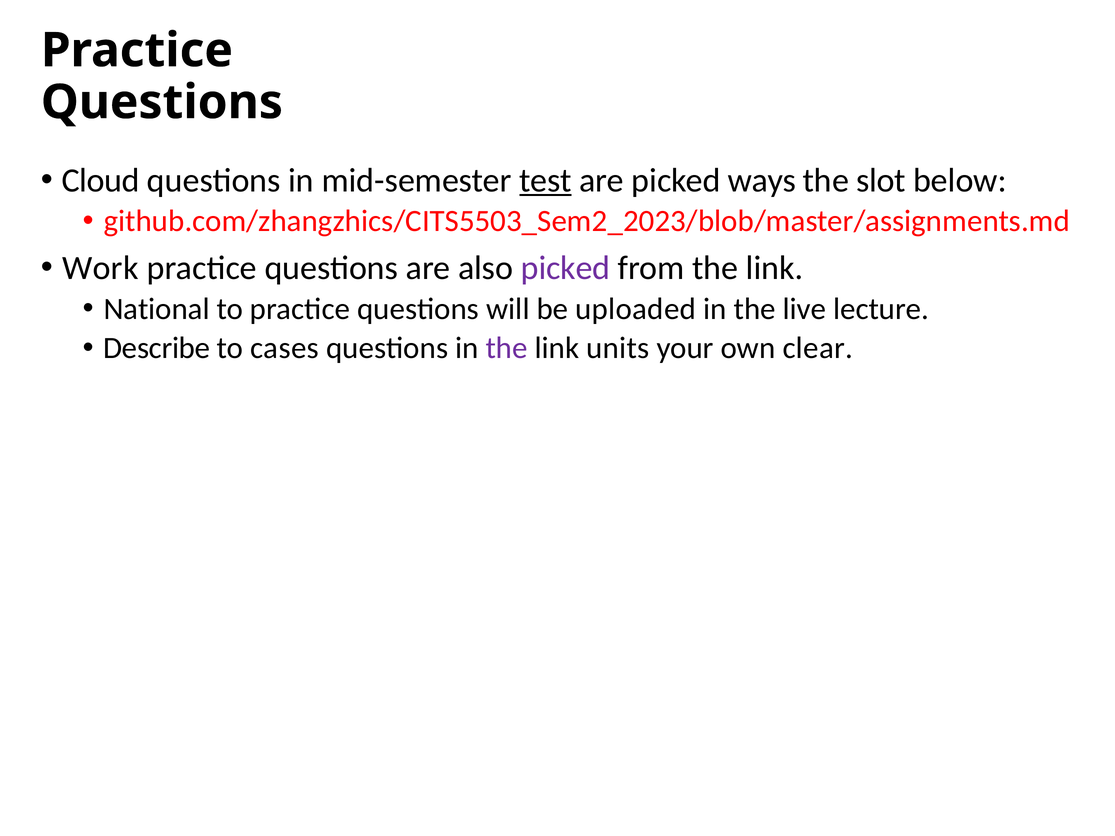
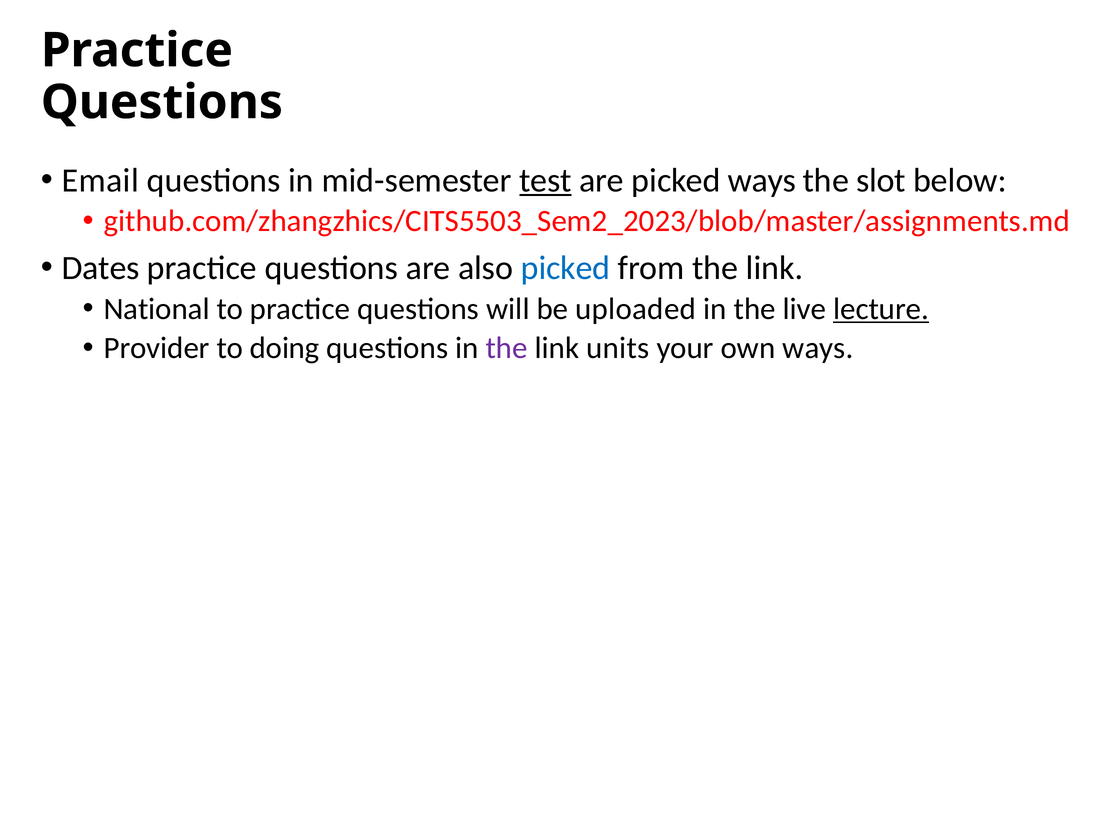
Cloud: Cloud -> Email
Work: Work -> Dates
picked at (566, 268) colour: purple -> blue
lecture underline: none -> present
Describe: Describe -> Provider
cases: cases -> doing
own clear: clear -> ways
